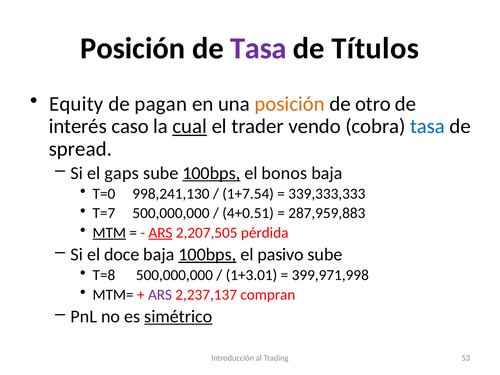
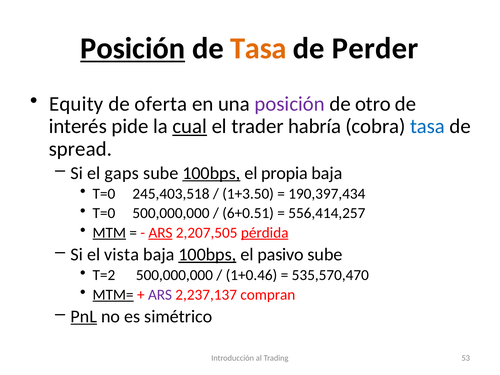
Posición at (133, 48) underline: none -> present
Tasa at (258, 48) colour: purple -> orange
Títulos: Títulos -> Perder
pagan: pagan -> oferta
posición at (290, 104) colour: orange -> purple
caso: caso -> pide
vendo: vendo -> habría
bonos: bonos -> propia
998,241,130: 998,241,130 -> 245,403,518
1+7.54: 1+7.54 -> 1+3.50
339,333,333: 339,333,333 -> 190,397,434
T=7 at (104, 213): T=7 -> T=0
4+0.51: 4+0.51 -> 6+0.51
287,959,883: 287,959,883 -> 556,414,257
pérdida underline: none -> present
doce: doce -> vista
T=8: T=8 -> T=2
1+3.01: 1+3.01 -> 1+0.46
399,971,998: 399,971,998 -> 535,570,470
MTM= underline: none -> present
PnL underline: none -> present
simétrico underline: present -> none
